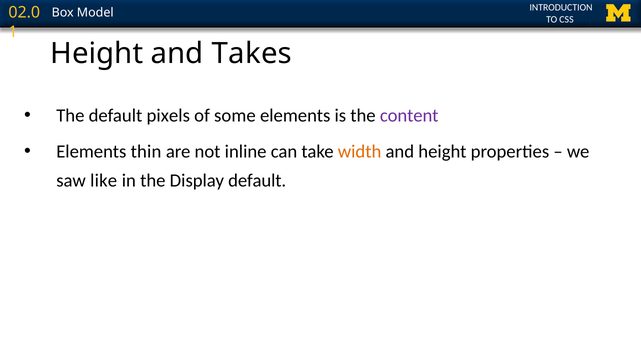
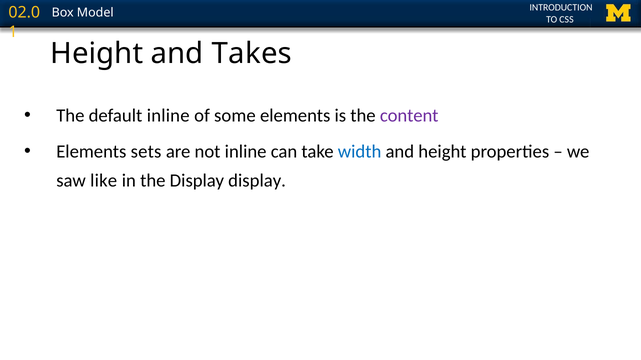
default pixels: pixels -> inline
thin: thin -> sets
width colour: orange -> blue
Display default: default -> display
